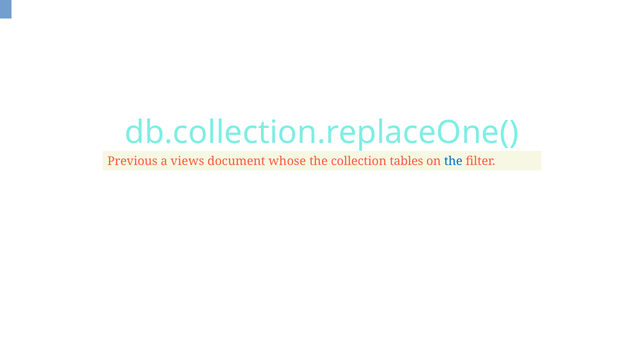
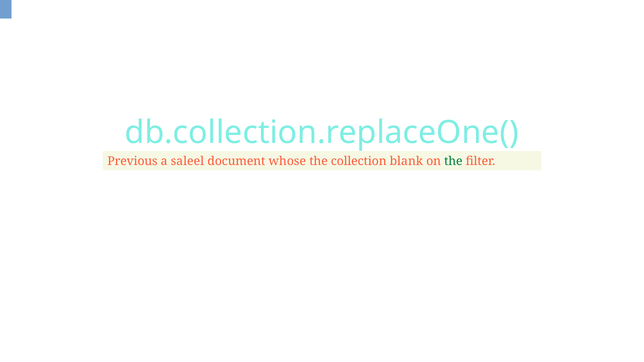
views: views -> saleel
tables: tables -> blank
the at (453, 162) colour: blue -> green
